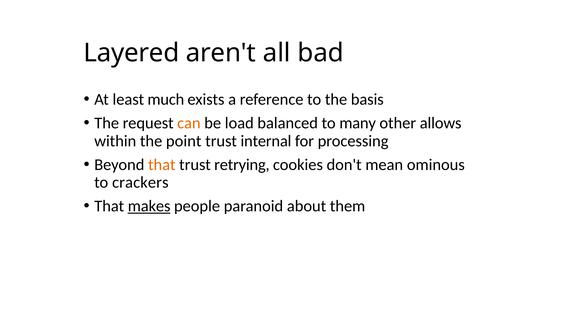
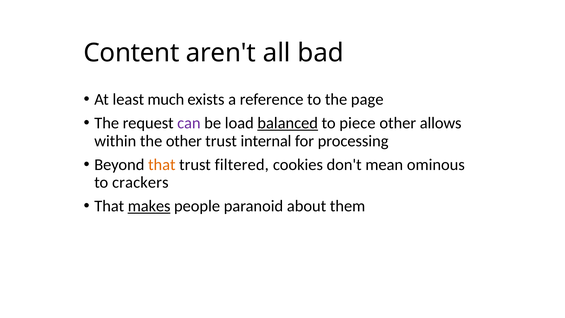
Layered: Layered -> Content
basis: basis -> page
can colour: orange -> purple
balanced underline: none -> present
many: many -> piece
the point: point -> other
retrying: retrying -> filtered
